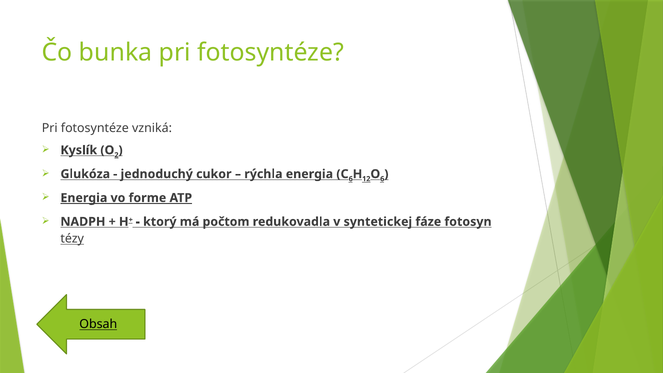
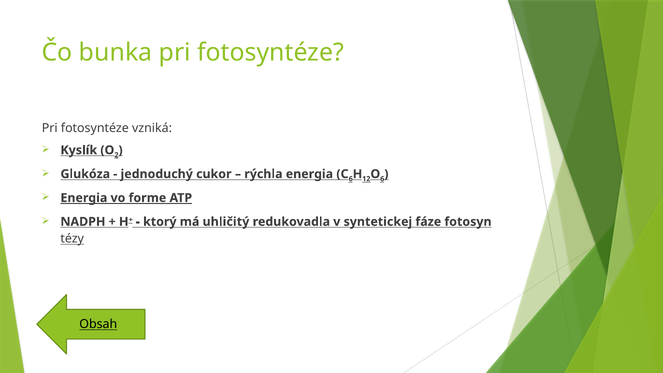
počtom: počtom -> uhličitý
